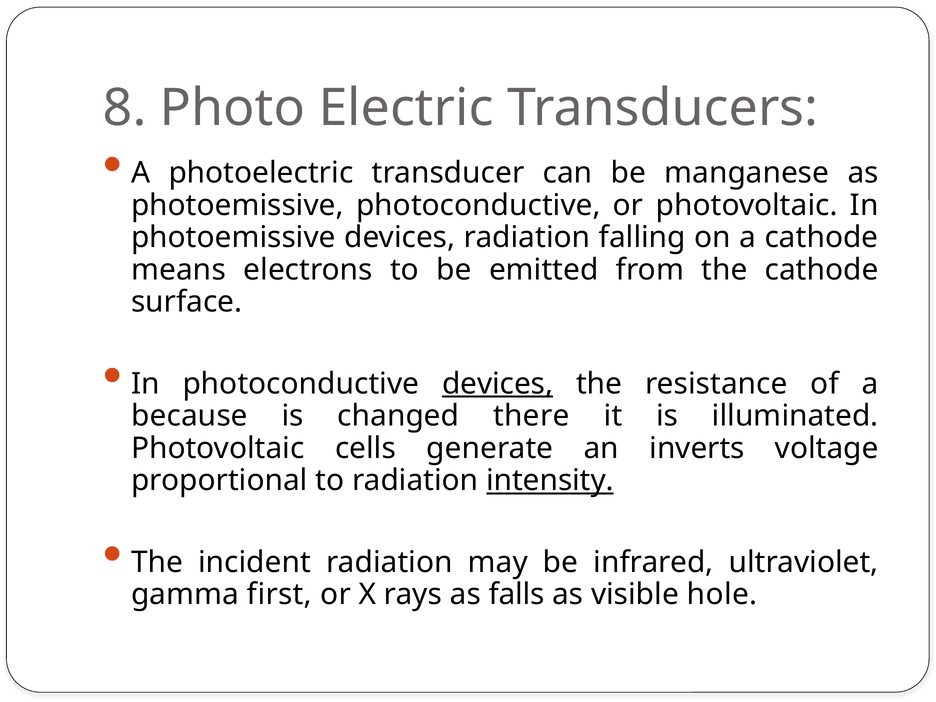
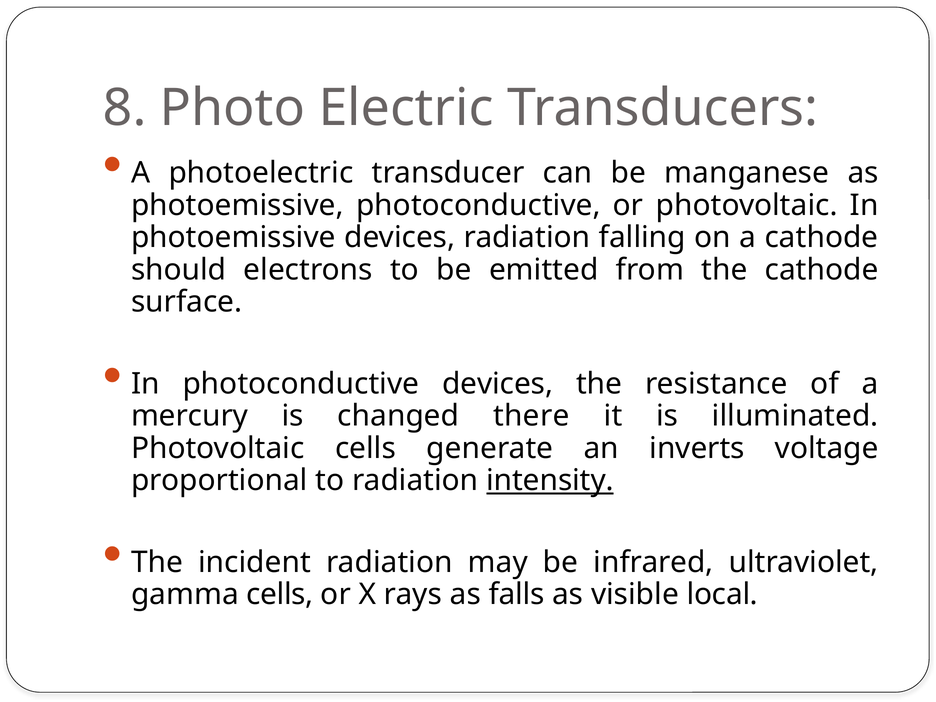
means: means -> should
devices at (498, 384) underline: present -> none
because: because -> mercury
gamma first: first -> cells
hole: hole -> local
